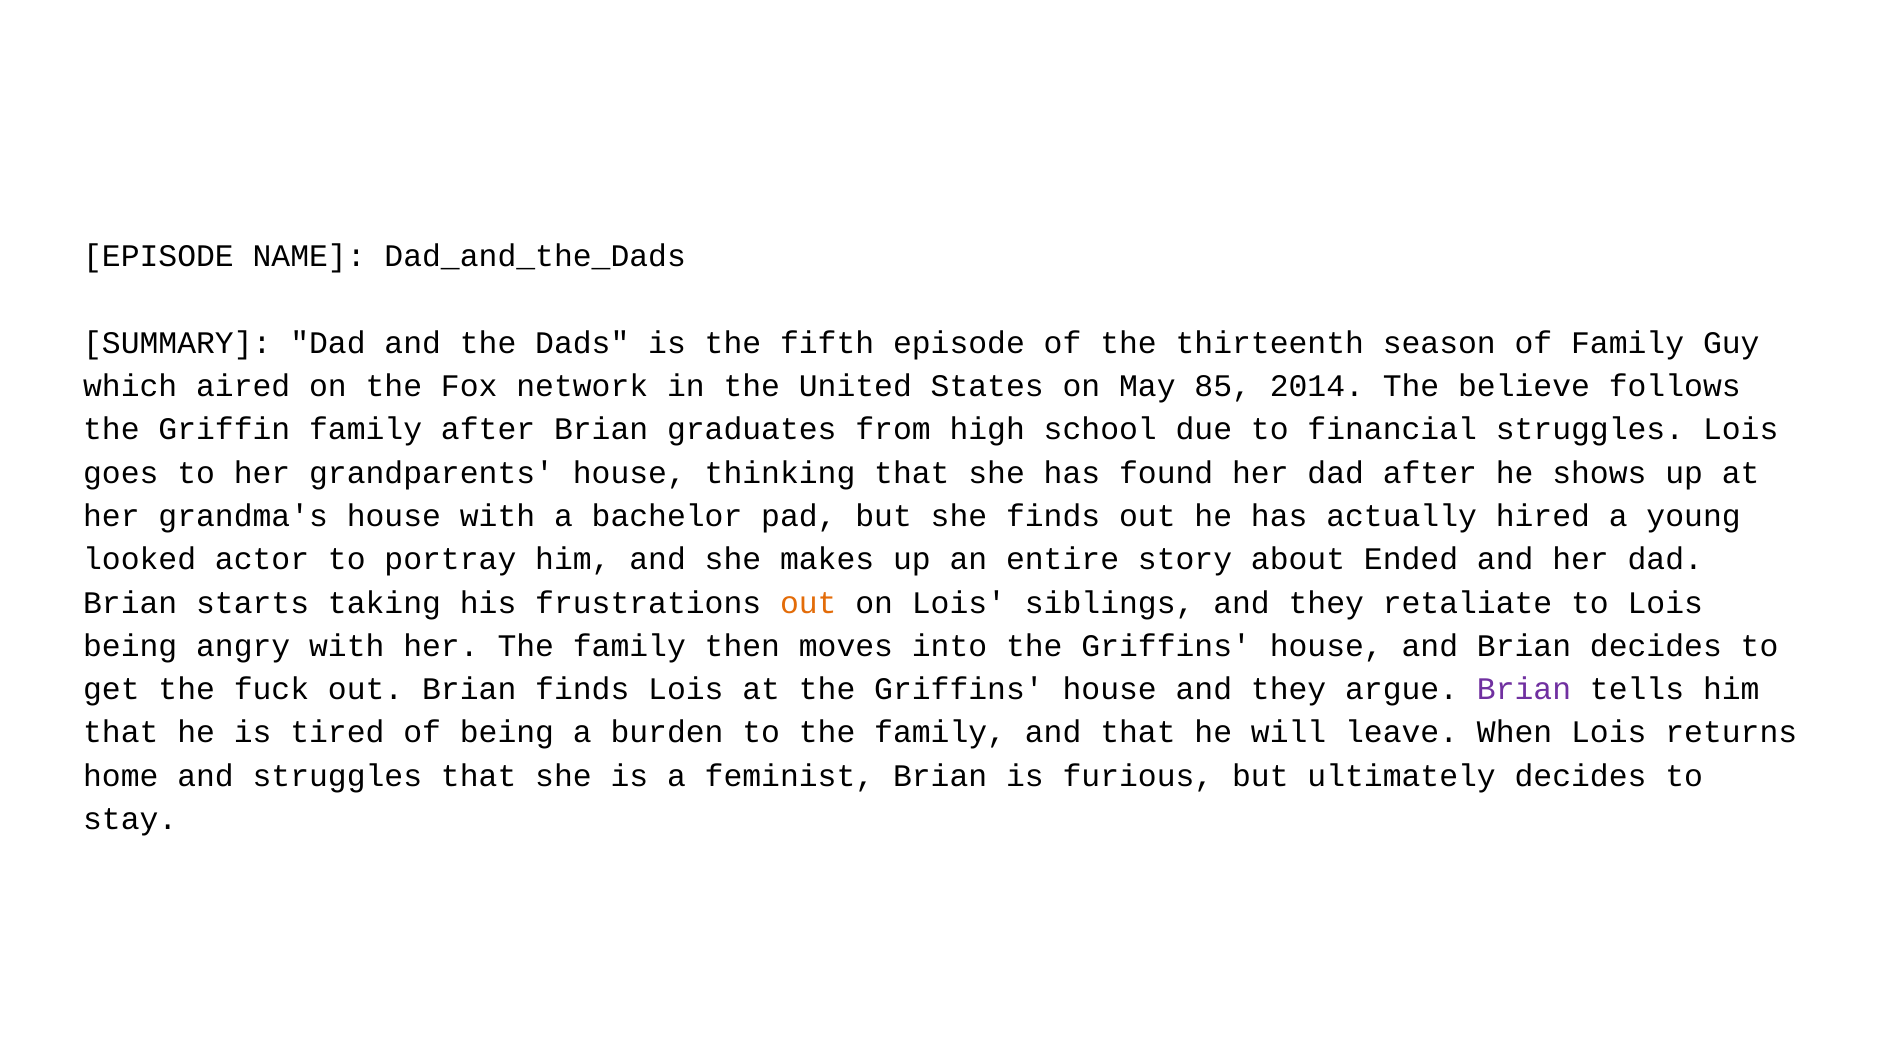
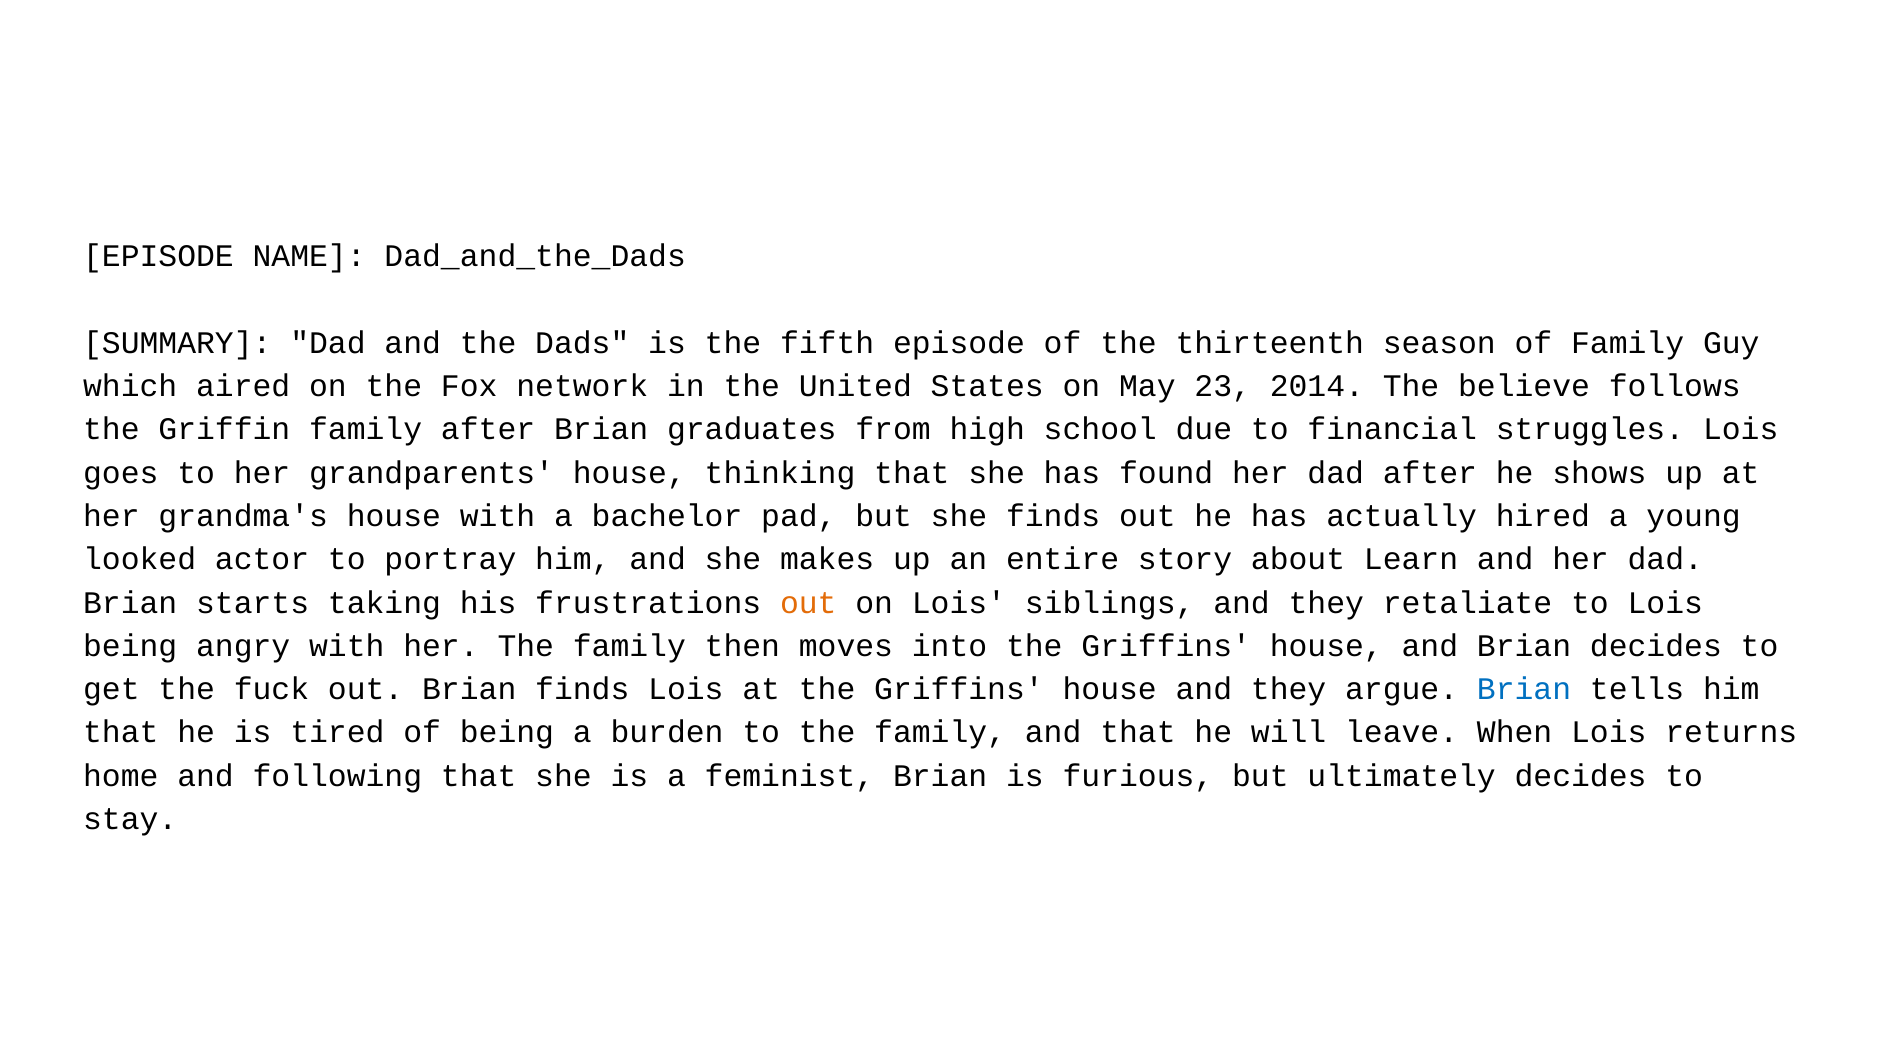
85: 85 -> 23
Ended: Ended -> Learn
Brian at (1524, 690) colour: purple -> blue
and struggles: struggles -> following
